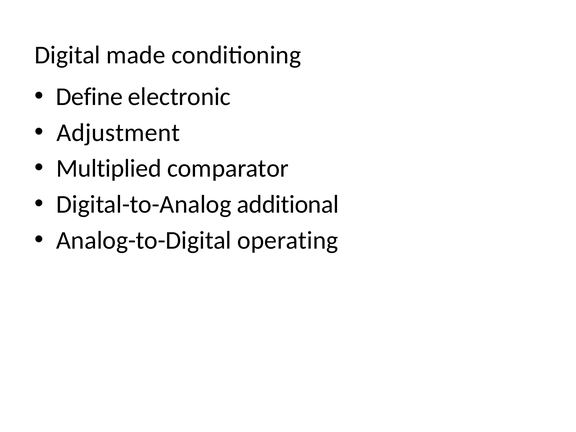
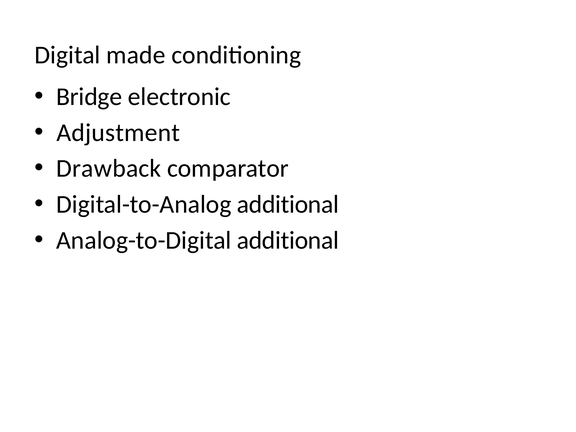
Define: Define -> Bridge
Multiplied: Multiplied -> Drawback
Analog-to-Digital operating: operating -> additional
